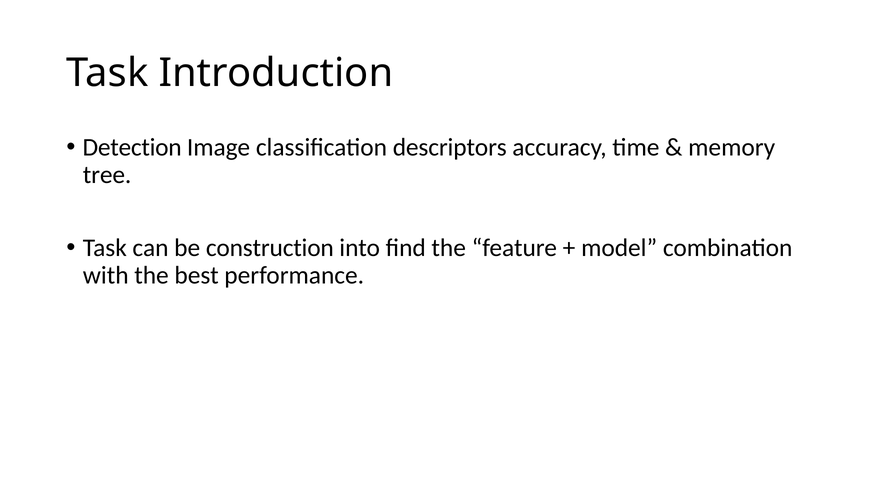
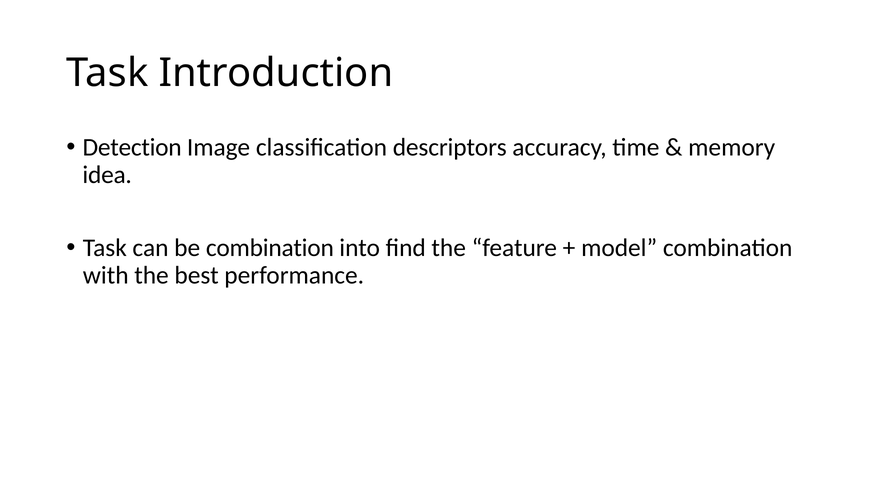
tree: tree -> idea
be construction: construction -> combination
